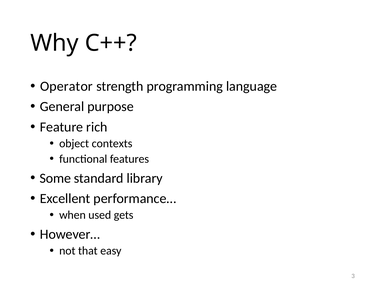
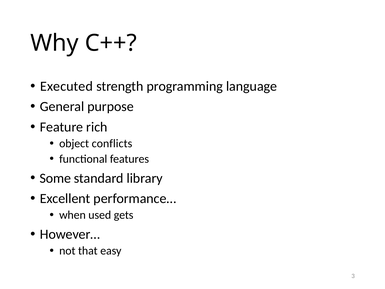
Operator: Operator -> Executed
contexts: contexts -> conflicts
